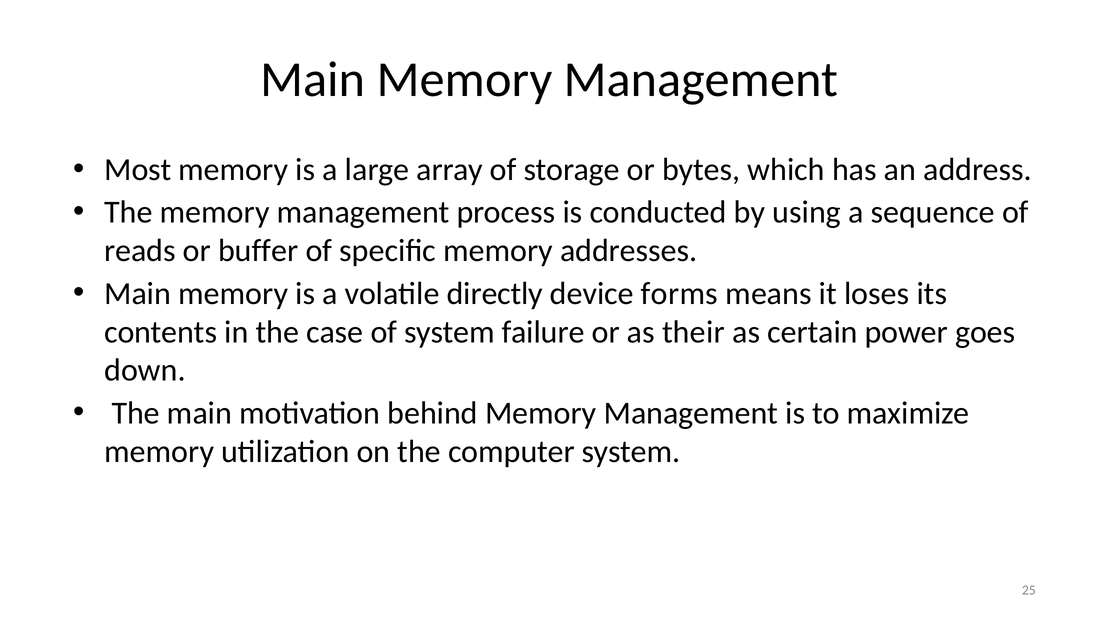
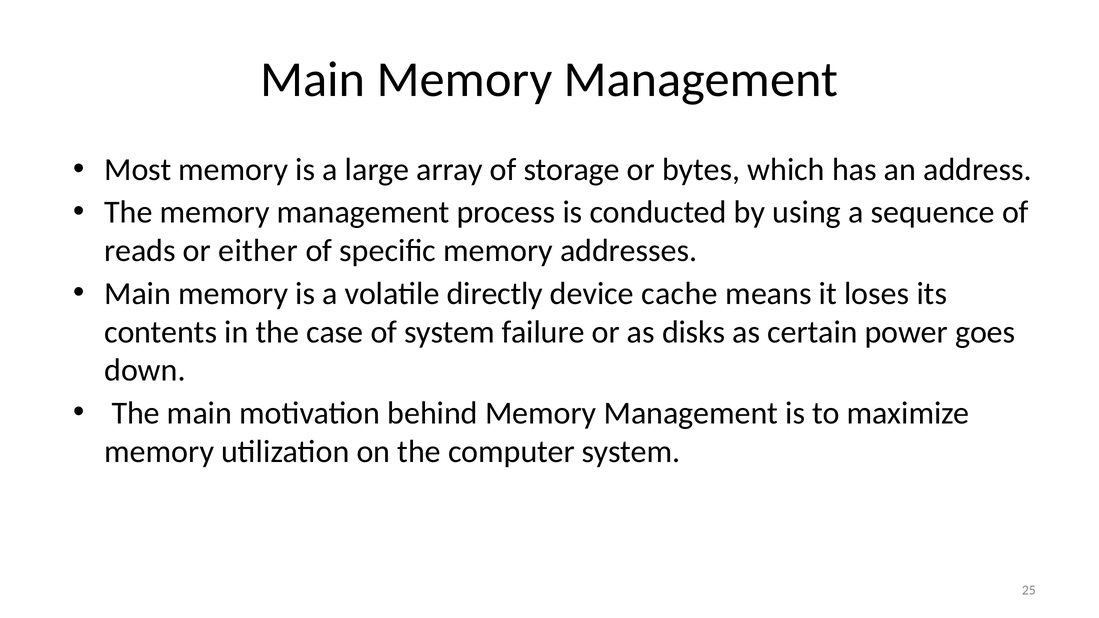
buffer: buffer -> either
forms: forms -> cache
their: their -> disks
